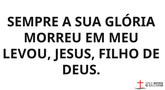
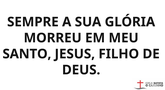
LEVOU: LEVOU -> SANTO
